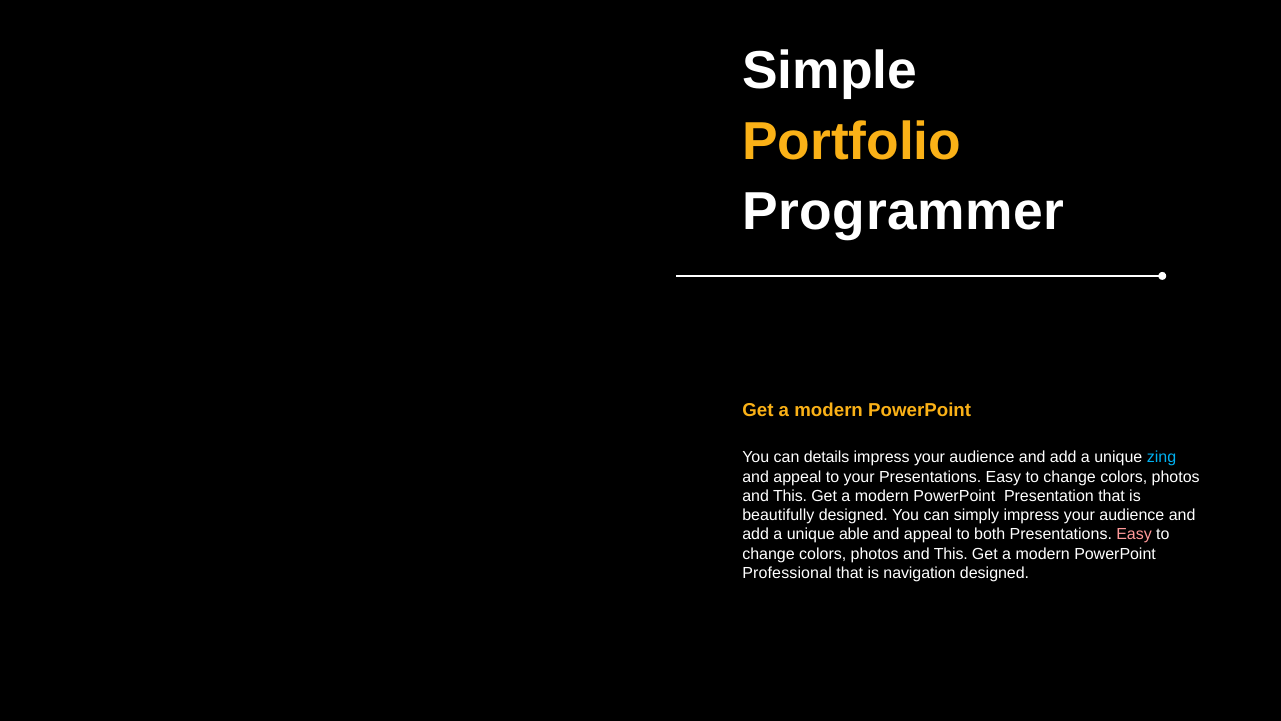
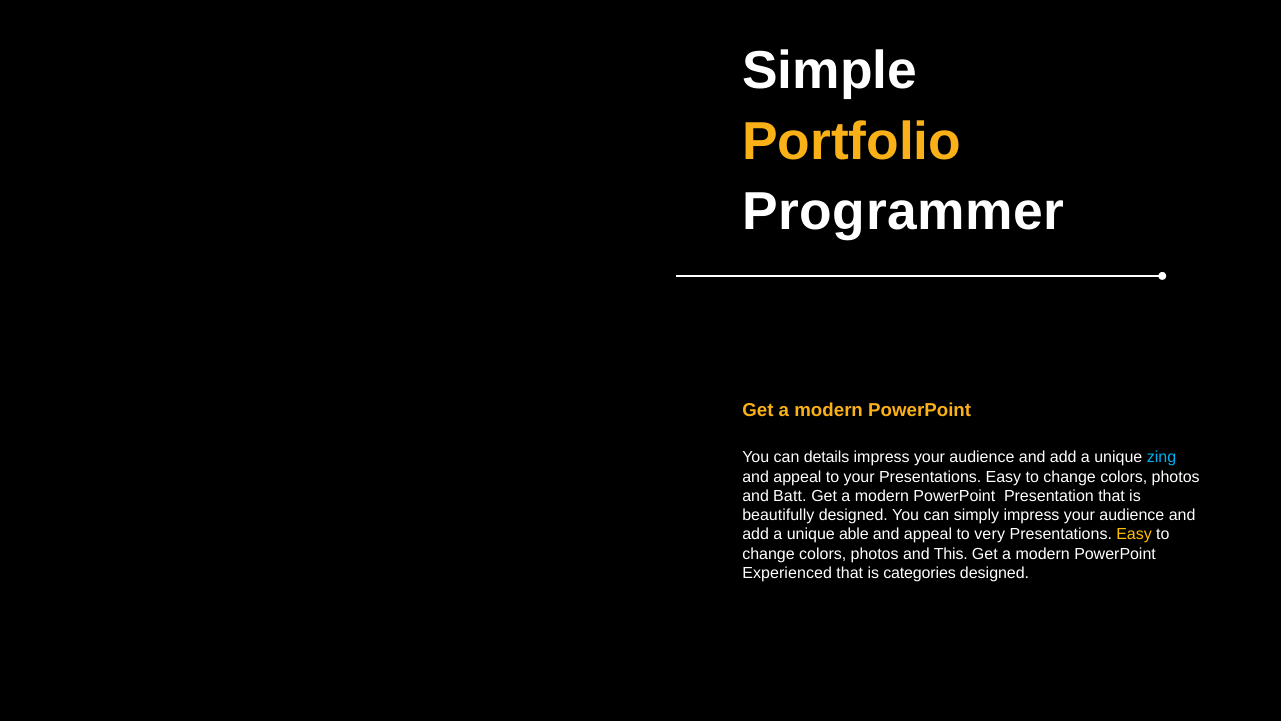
This at (790, 496): This -> Batt
both: both -> very
Easy at (1134, 534) colour: pink -> yellow
Professional: Professional -> Experienced
navigation: navigation -> categories
